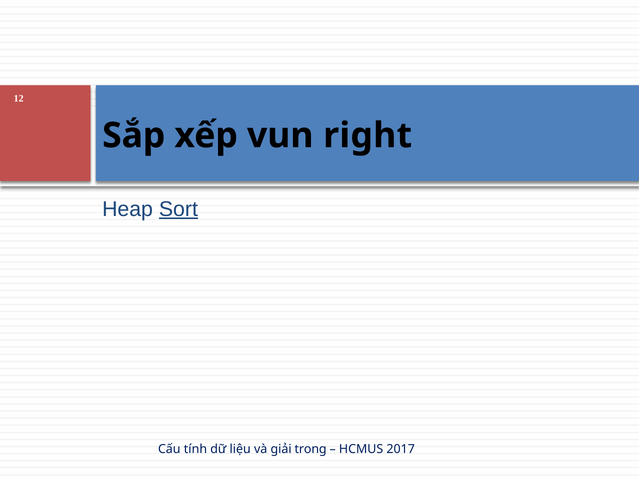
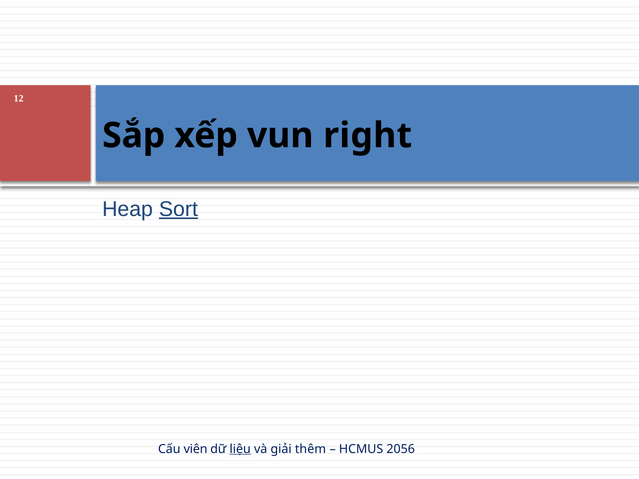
tính: tính -> viên
liệu underline: none -> present
trong: trong -> thêm
2017: 2017 -> 2056
